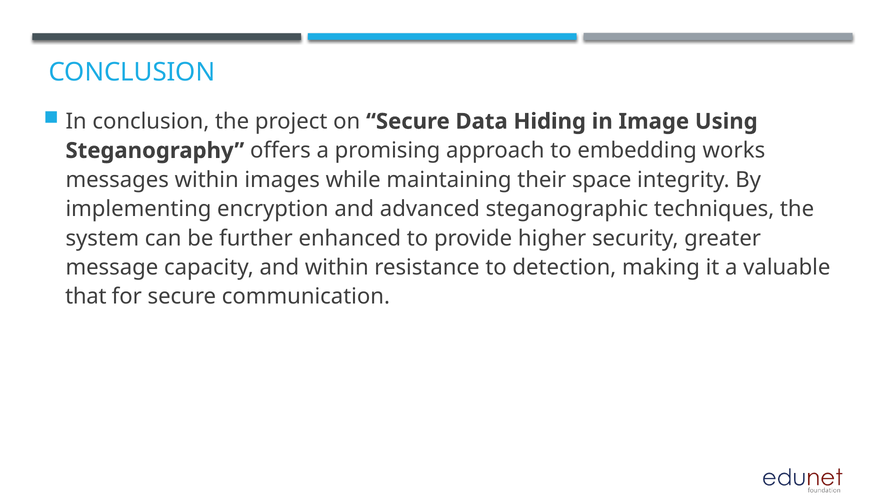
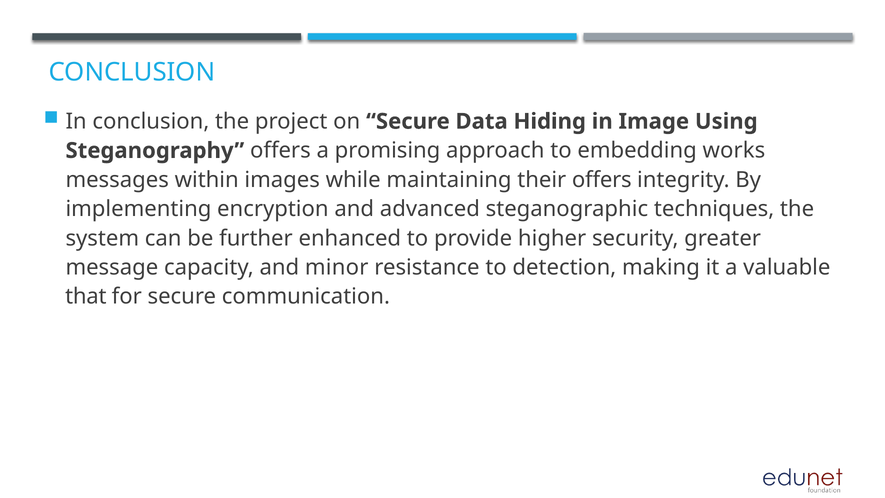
their space: space -> offers
and within: within -> minor
